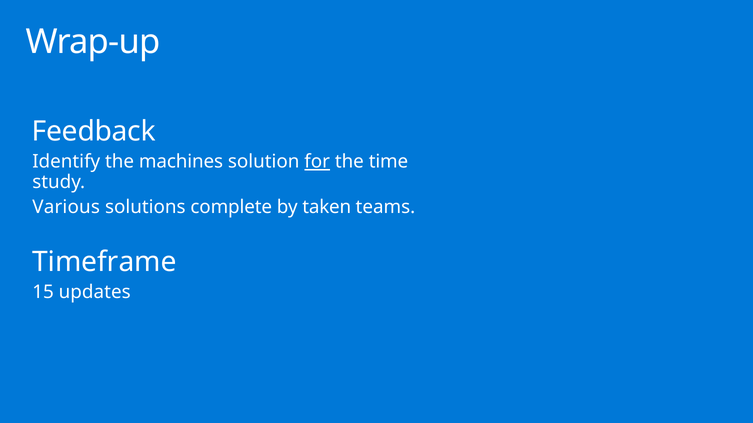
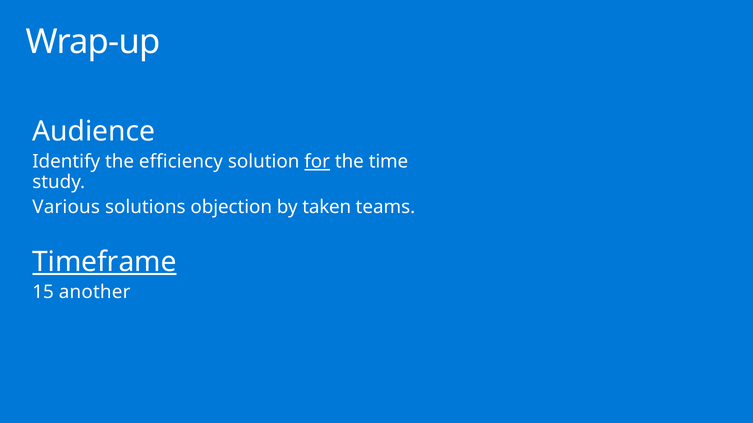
Feedback: Feedback -> Audience
machines: machines -> efficiency
complete: complete -> objection
Timeframe underline: none -> present
updates: updates -> another
